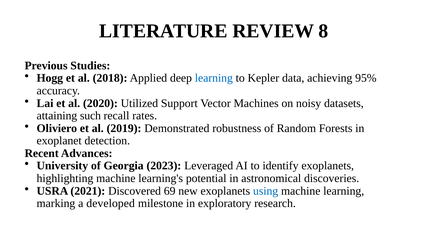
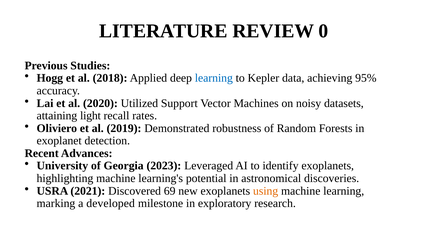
8: 8 -> 0
such: such -> light
using colour: blue -> orange
